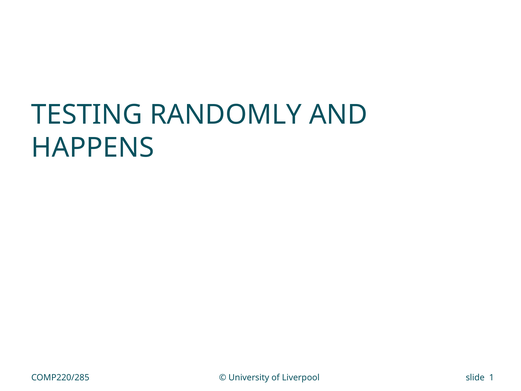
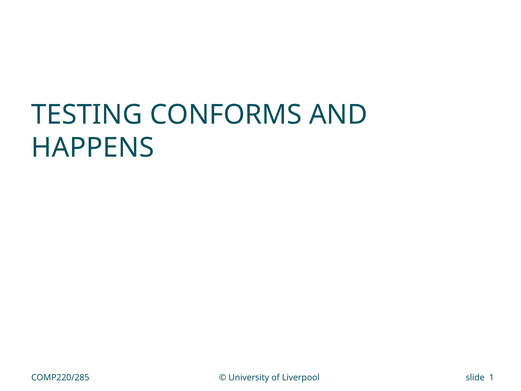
RANDOMLY: RANDOMLY -> CONFORMS
